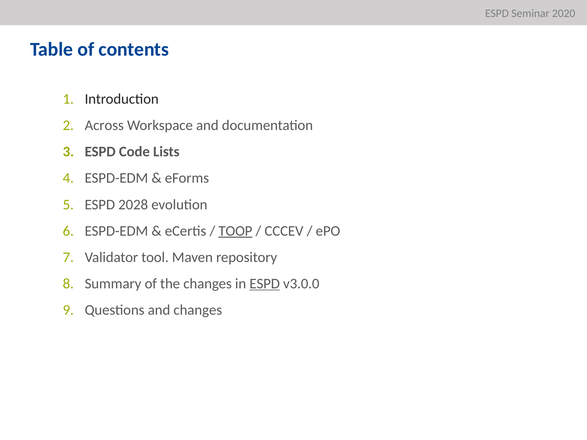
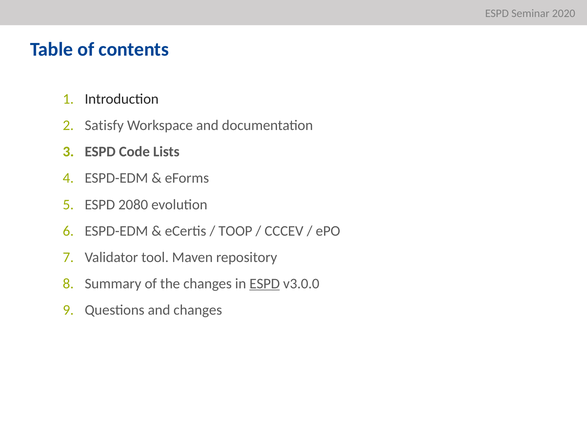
Across: Across -> Satisfy
2028: 2028 -> 2080
TOOP underline: present -> none
